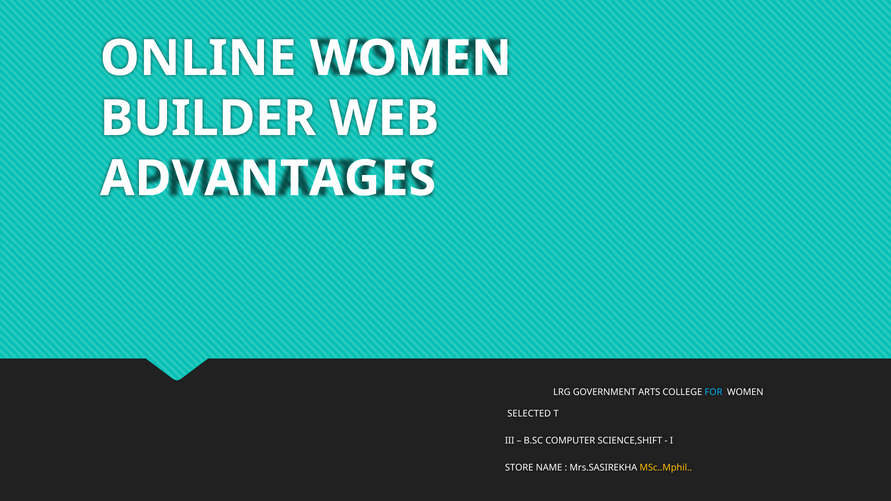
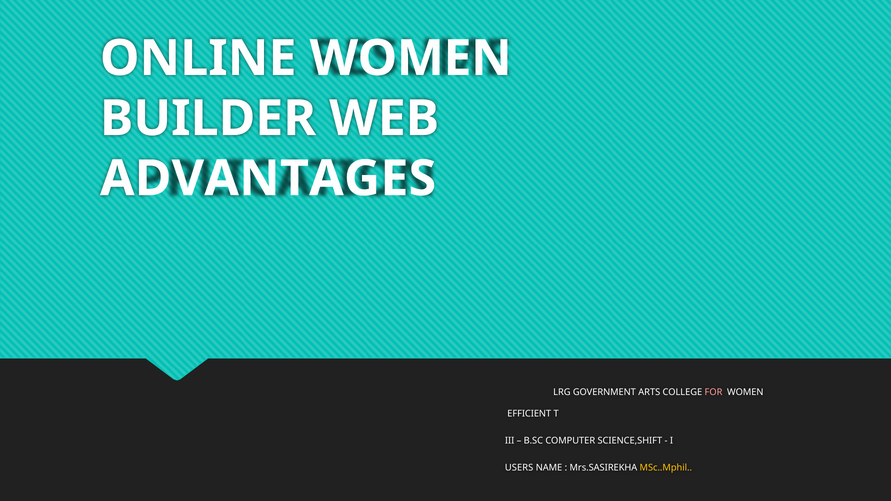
FOR colour: light blue -> pink
SELECTED: SELECTED -> EFFICIENT
STORE: STORE -> USERS
